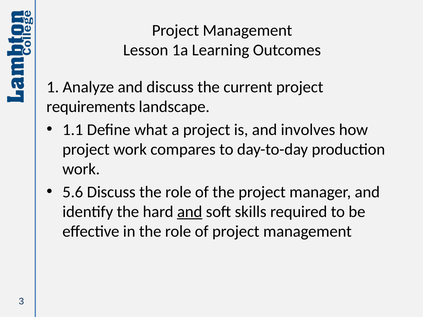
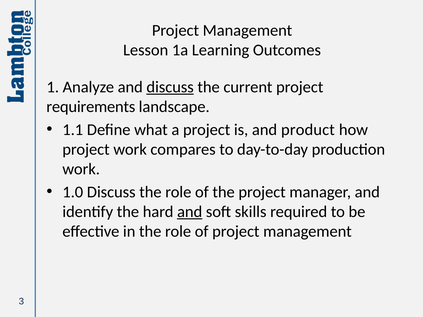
discuss at (170, 87) underline: none -> present
involves: involves -> product
5.6: 5.6 -> 1.0
